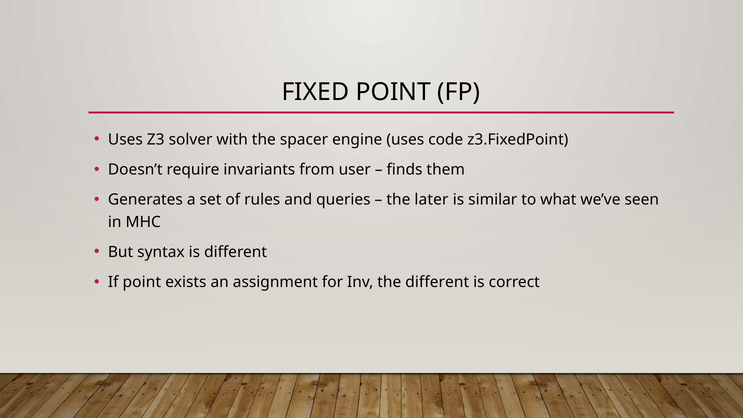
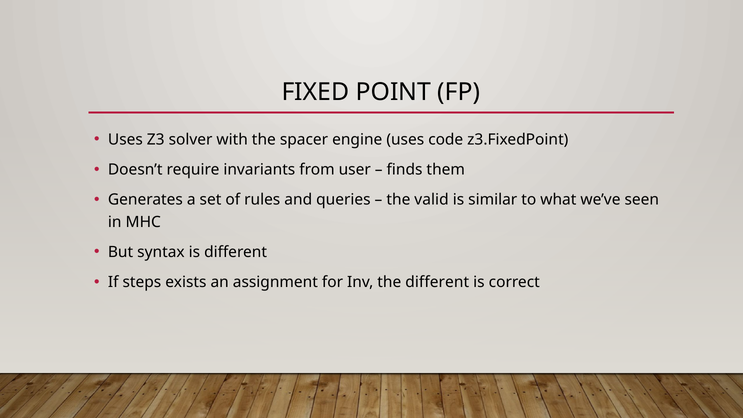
later: later -> valid
If point: point -> steps
